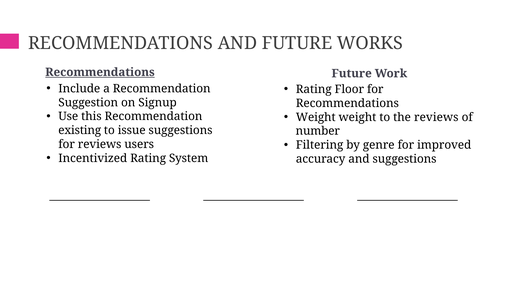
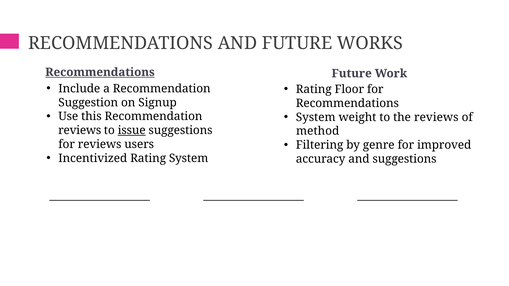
Weight at (316, 117): Weight -> System
existing at (80, 131): existing -> reviews
issue underline: none -> present
number: number -> method
